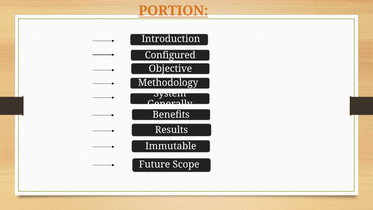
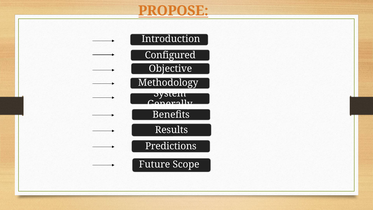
PORTION: PORTION -> PROPOSE
Immutable: Immutable -> Predictions
